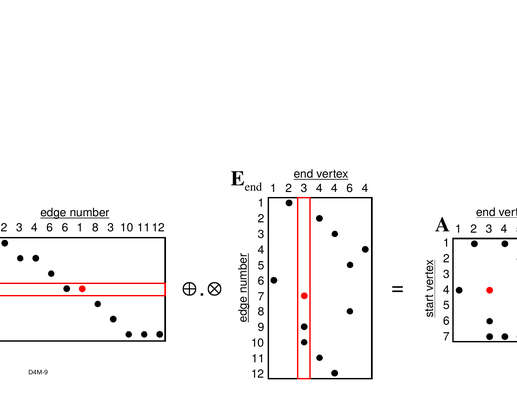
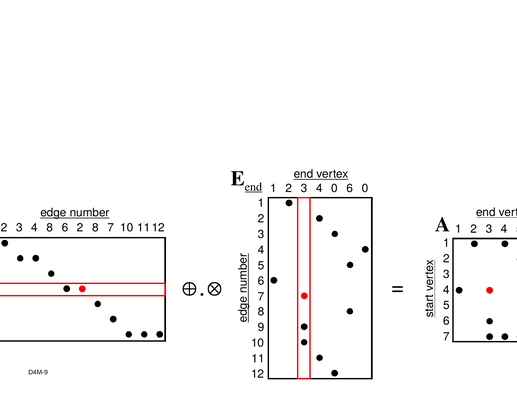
end at (254, 187) underline: none -> present
4 4: 4 -> 0
6 4: 4 -> 0
6 at (50, 228): 6 -> 8
6 1: 1 -> 2
8 3: 3 -> 7
